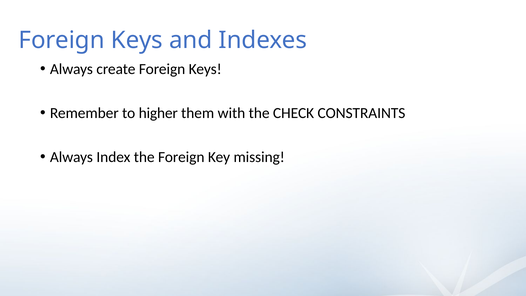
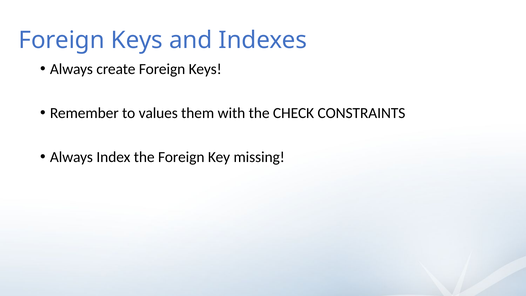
higher: higher -> values
